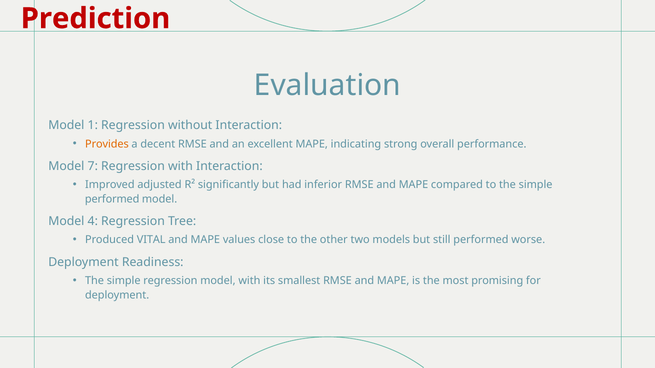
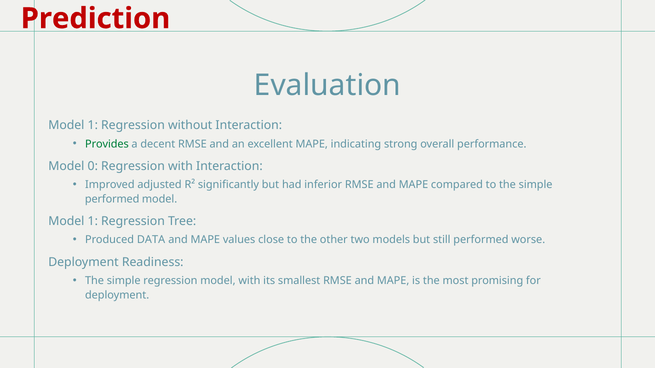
Provides colour: orange -> green
7: 7 -> 0
4 at (93, 222): 4 -> 1
VITAL: VITAL -> DATA
